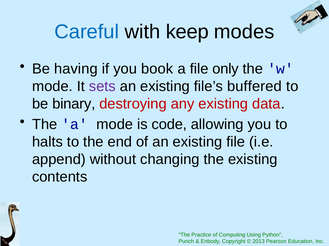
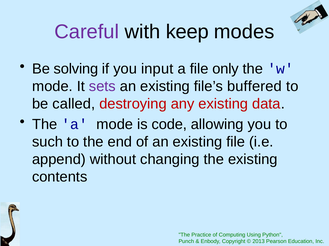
Careful colour: blue -> purple
having: having -> solving
book: book -> input
binary: binary -> called
halts: halts -> such
